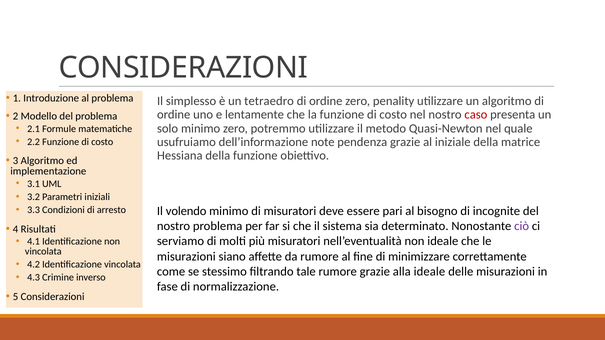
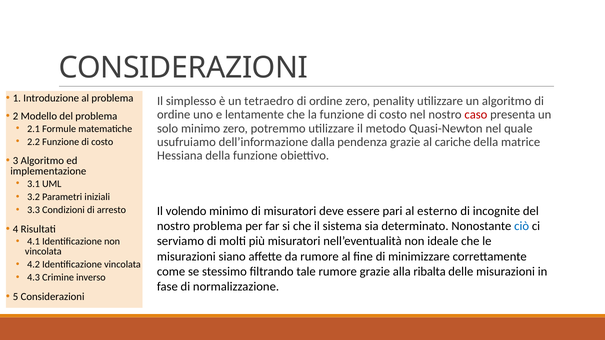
note: note -> dalla
iniziale: iniziale -> cariche
bisogno: bisogno -> esterno
ciò colour: purple -> blue
alla ideale: ideale -> ribalta
